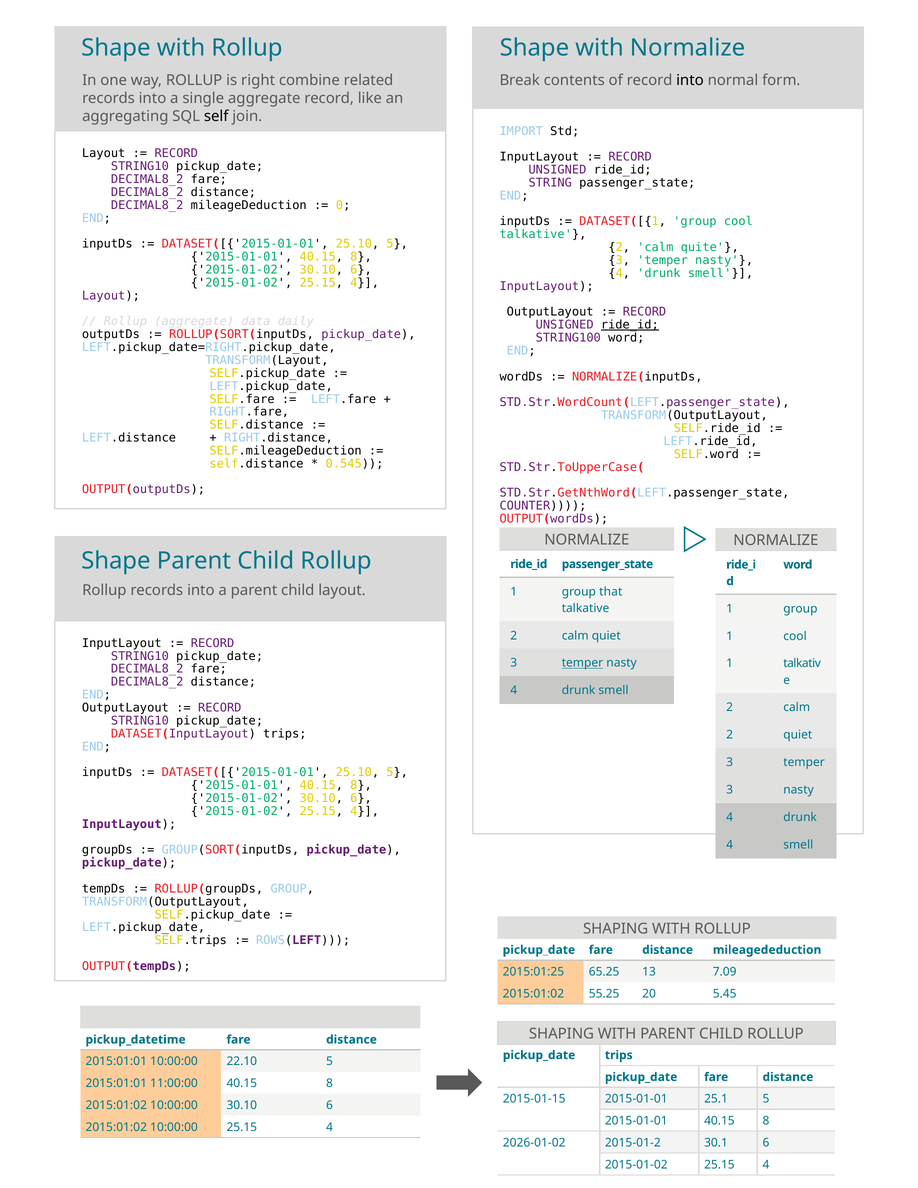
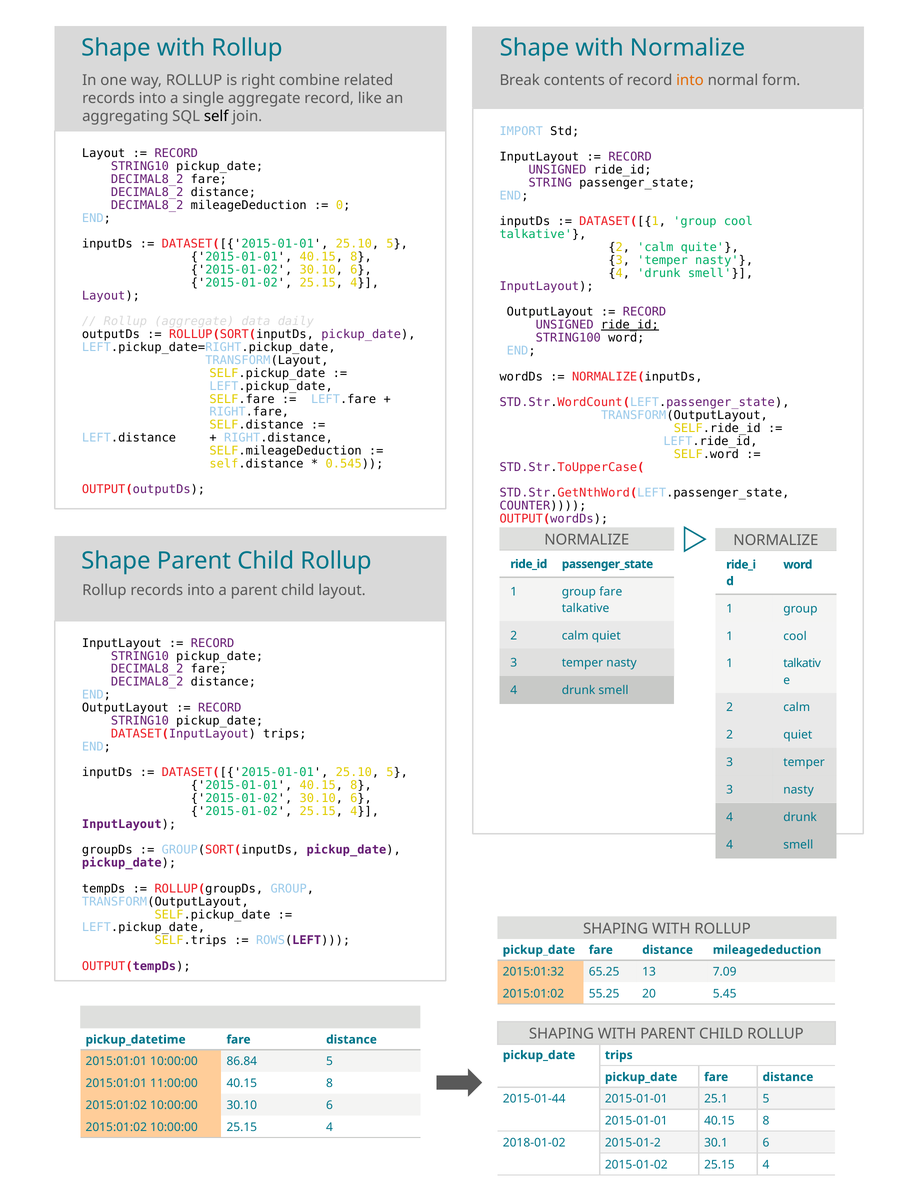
into at (690, 80) colour: black -> orange
group that: that -> fare
temper at (582, 663) underline: present -> none
2015:01:25: 2015:01:25 -> 2015:01:32
22.10: 22.10 -> 86.84
2015-01-15: 2015-01-15 -> 2015-01-44
2026-01-02: 2026-01-02 -> 2018-01-02
